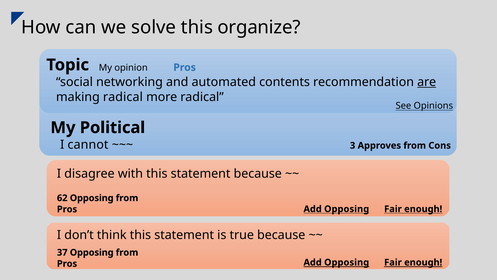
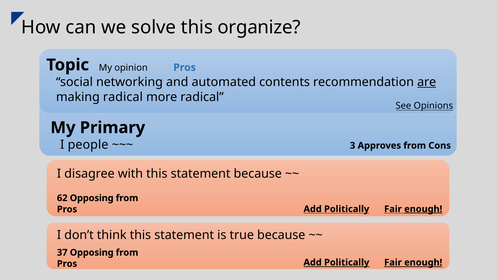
Political: Political -> Primary
cannot: cannot -> people
Opposing at (347, 209): Opposing -> Politically
enough at (423, 209) underline: none -> present
Opposing at (347, 262): Opposing -> Politically
